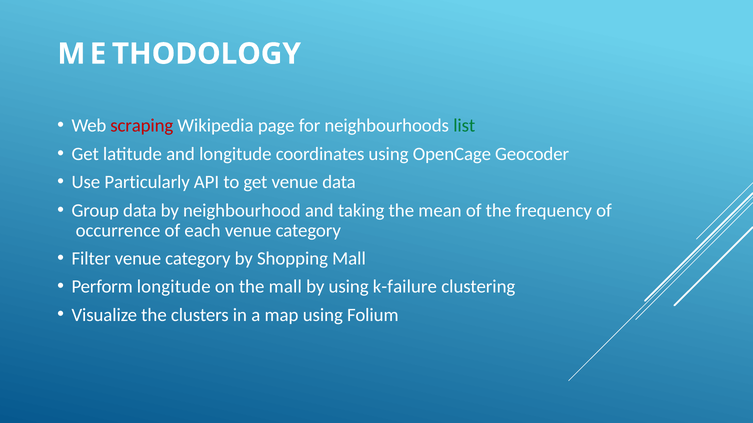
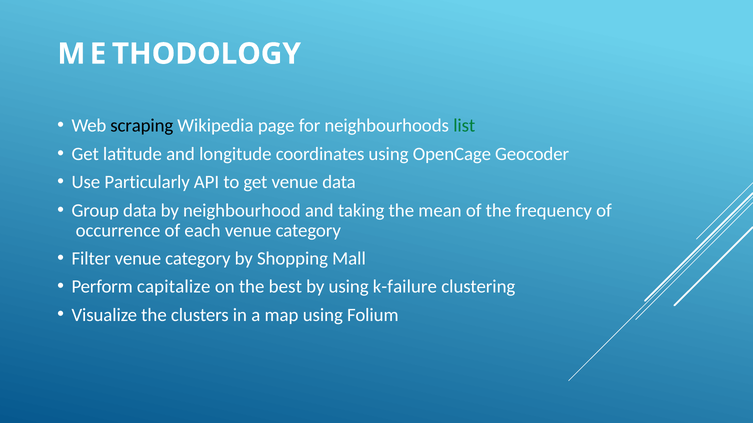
scraping colour: red -> black
Perform longitude: longitude -> capitalize
the mall: mall -> best
